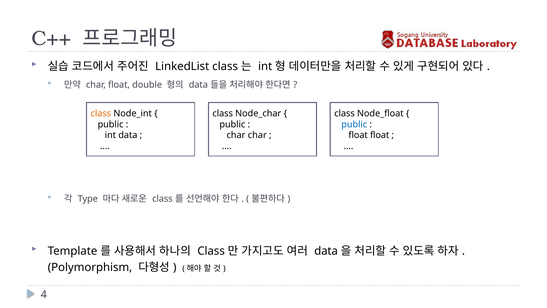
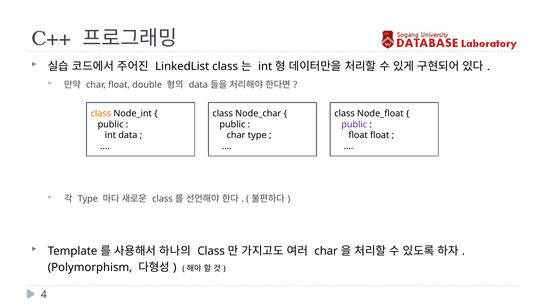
public at (354, 124) colour: blue -> purple
char char: char -> type
data at (326, 251): data -> char
